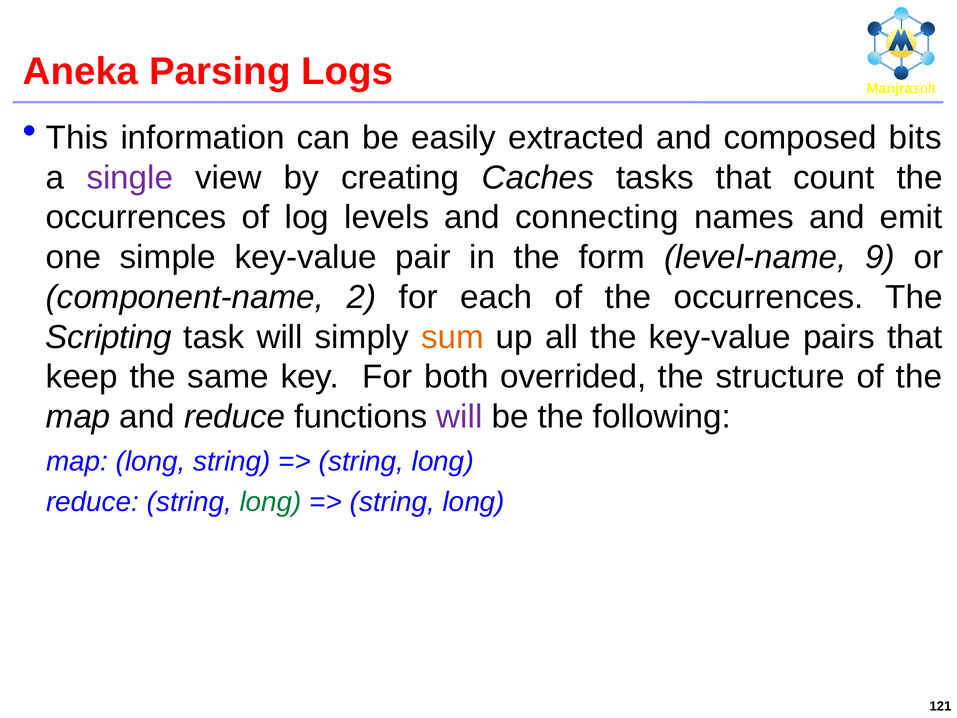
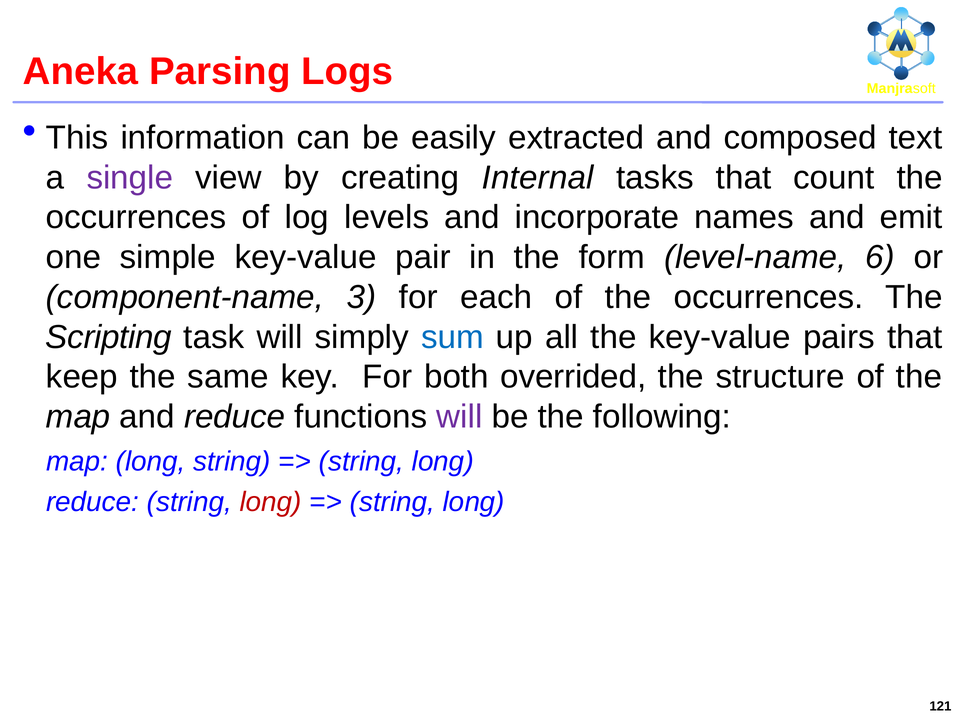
bits: bits -> text
Caches: Caches -> Internal
connecting: connecting -> incorporate
9: 9 -> 6
2: 2 -> 3
sum colour: orange -> blue
long at (271, 502) colour: green -> red
